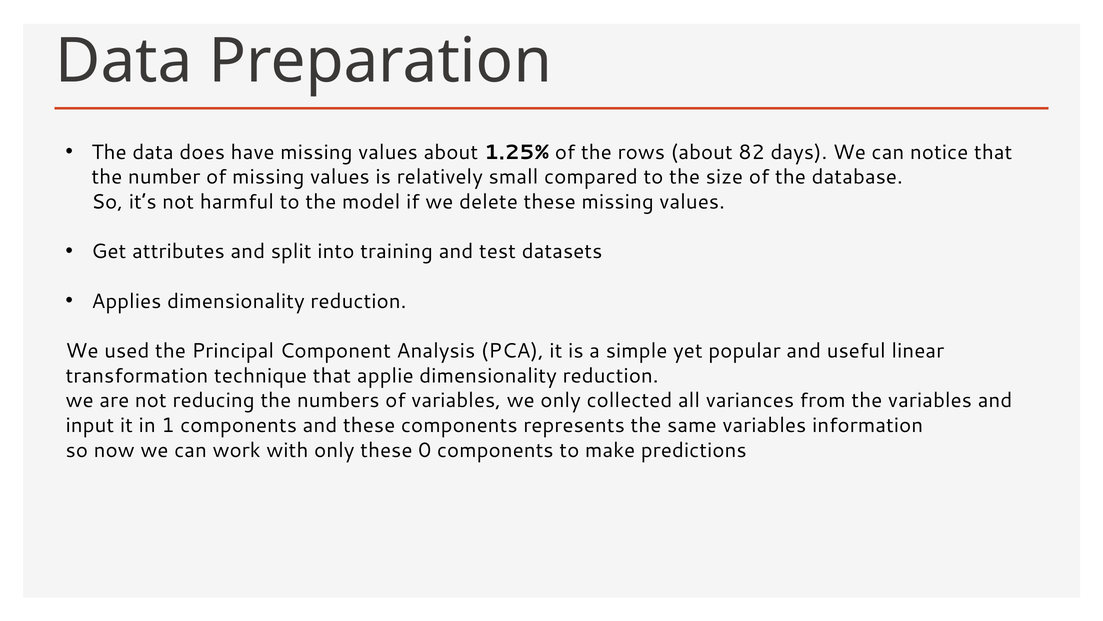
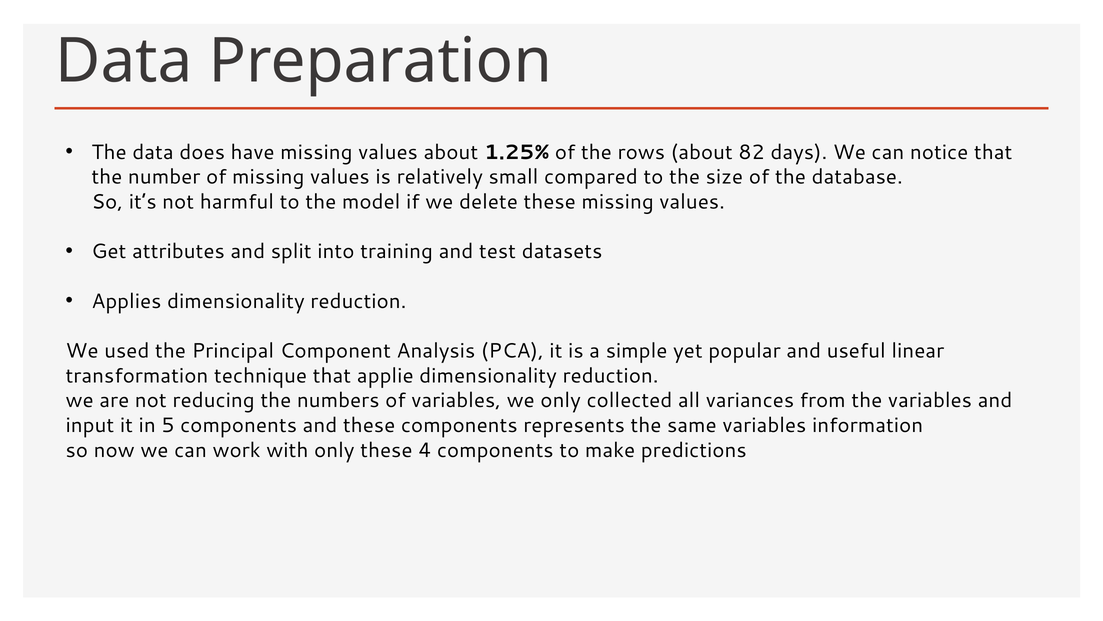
1: 1 -> 5
0: 0 -> 4
